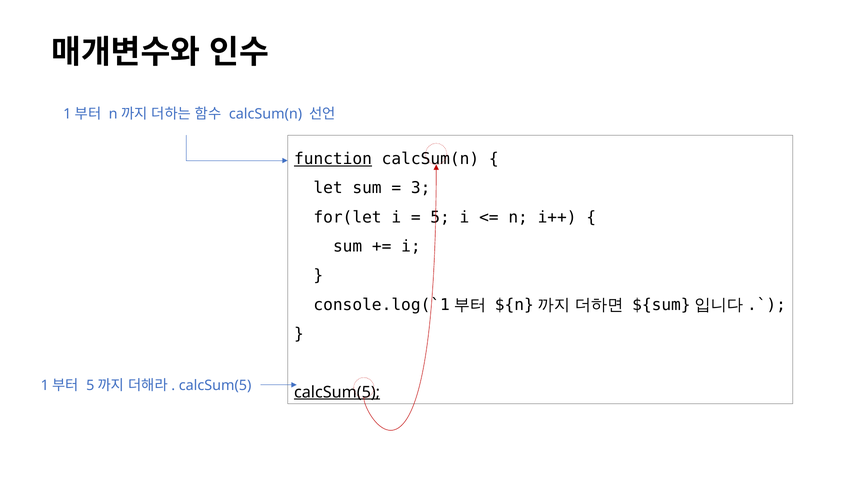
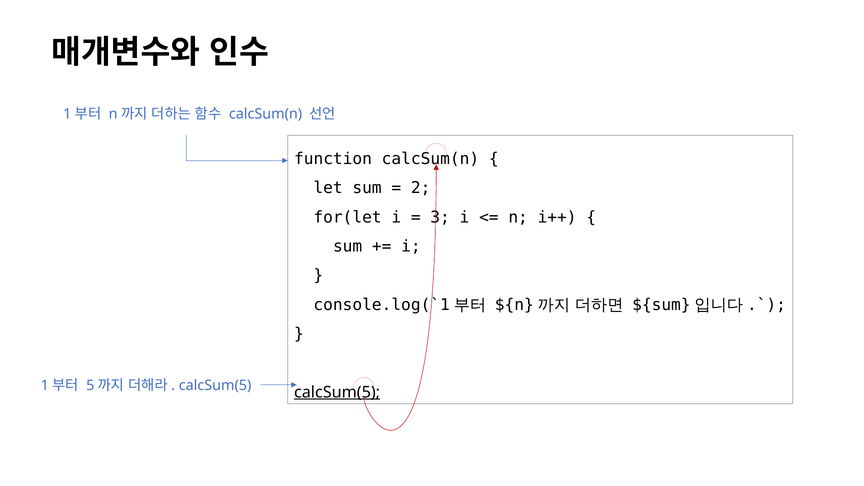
function underline: present -> none
3: 3 -> 2
5: 5 -> 3
